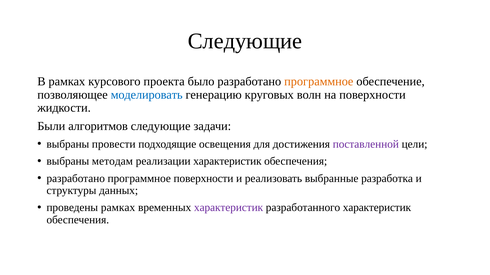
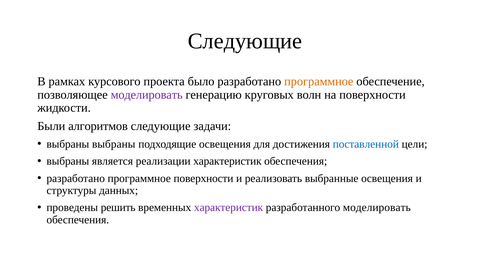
моделировать at (147, 95) colour: blue -> purple
выбраны провести: провести -> выбраны
поставленной colour: purple -> blue
методам: методам -> является
выбранные разработка: разработка -> освещения
проведены рамках: рамках -> решить
разработанного характеристик: характеристик -> моделировать
